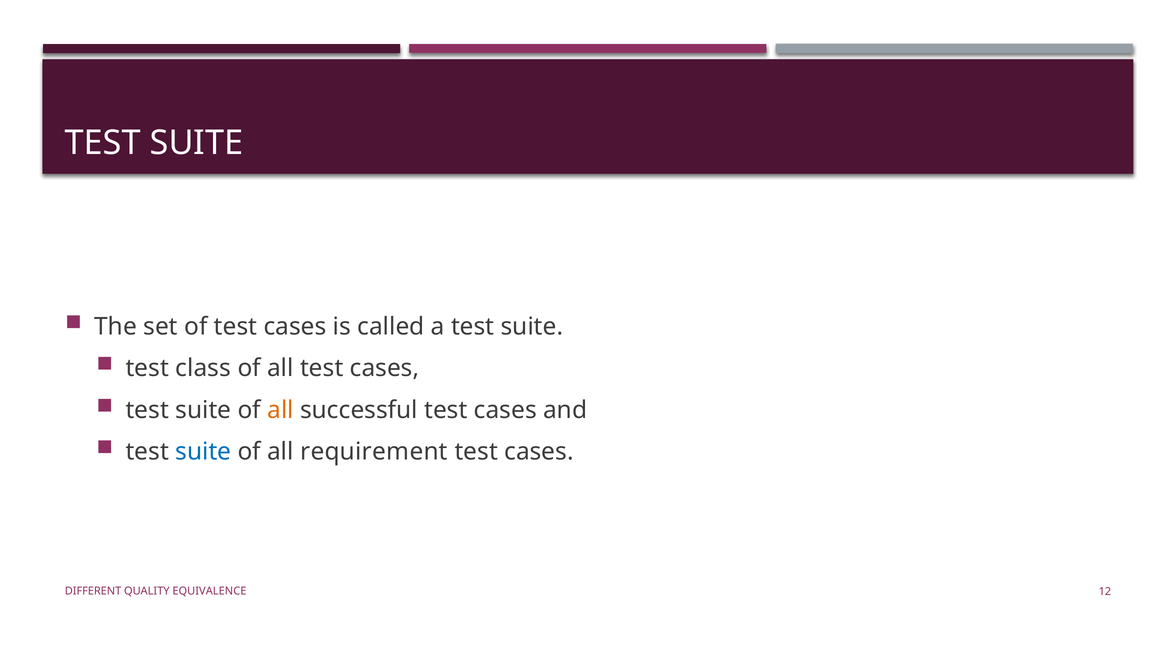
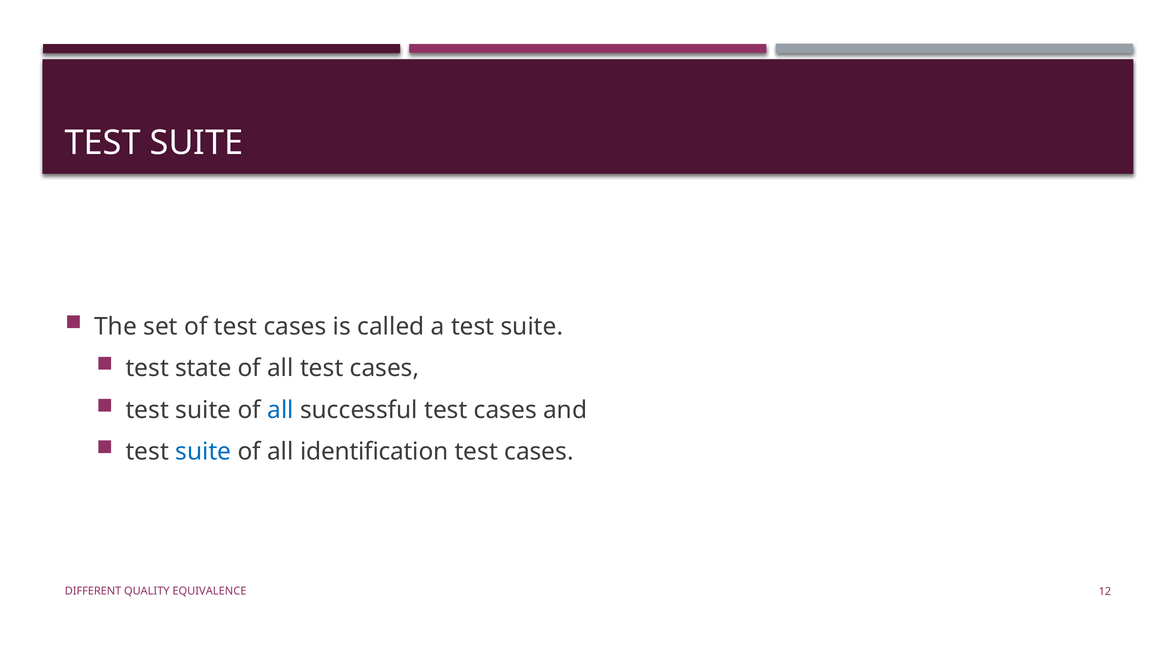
class: class -> state
all at (281, 410) colour: orange -> blue
requirement: requirement -> identification
